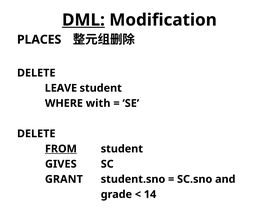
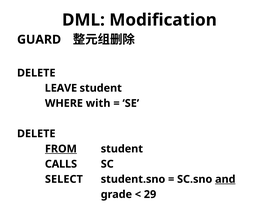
DML underline: present -> none
PLACES: PLACES -> GUARD
GIVES: GIVES -> CALLS
GRANT: GRANT -> SELECT
and underline: none -> present
14: 14 -> 29
